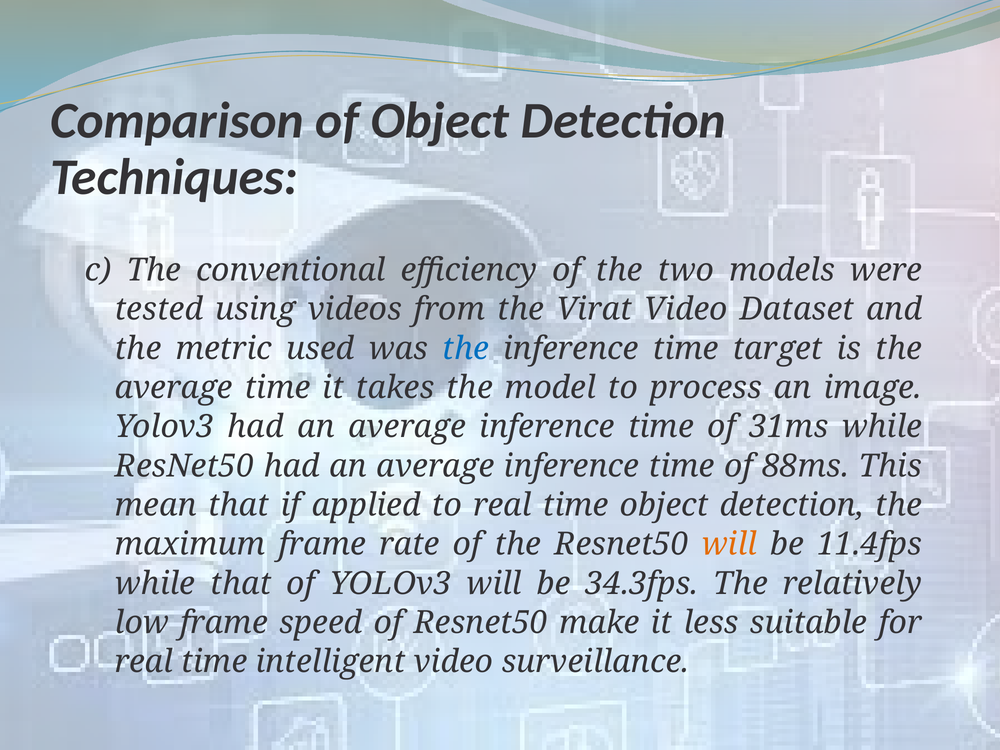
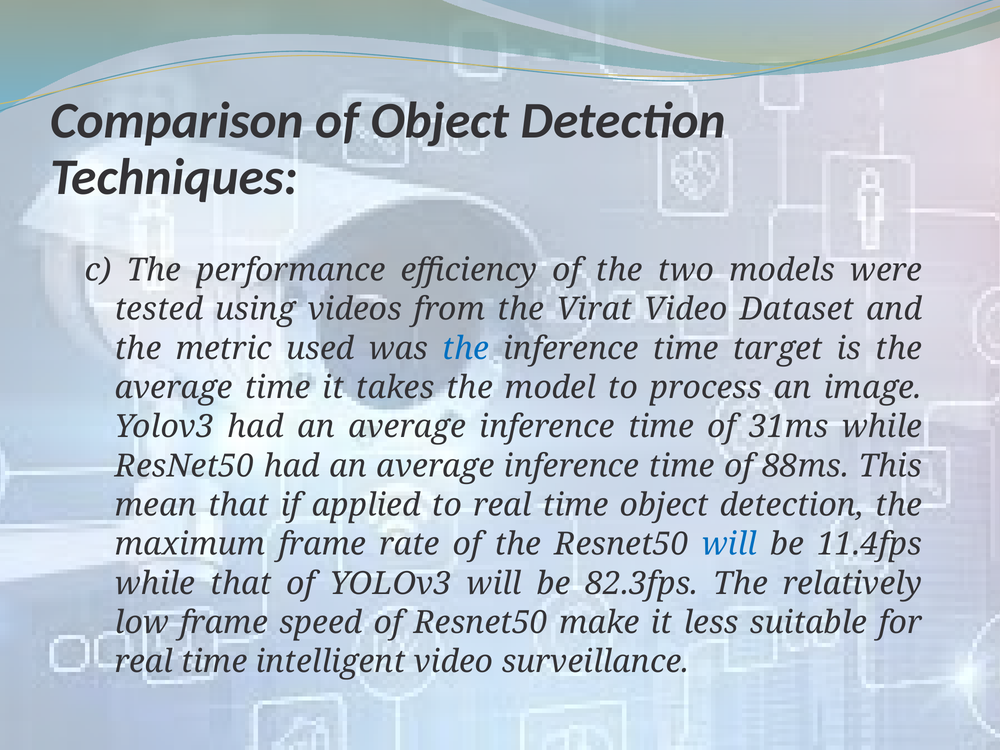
conventional: conventional -> performance
will at (729, 544) colour: orange -> blue
34.3fps: 34.3fps -> 82.3fps
